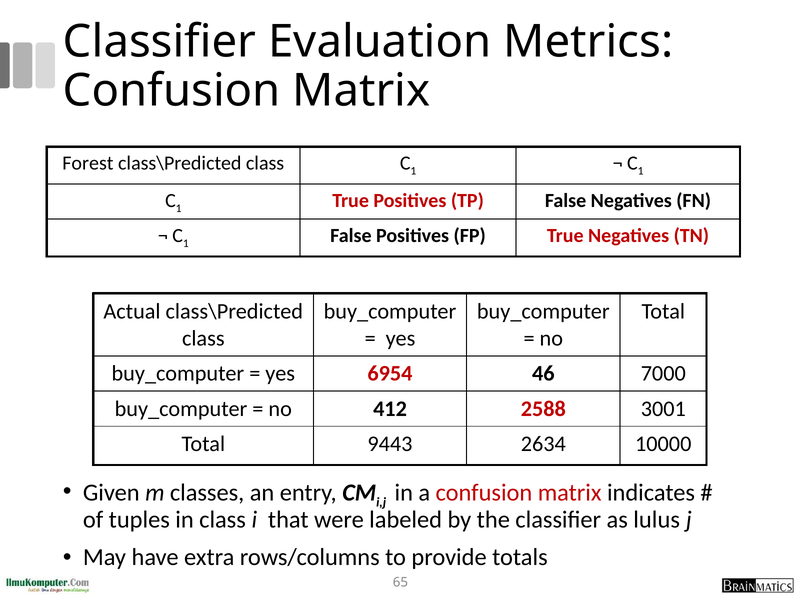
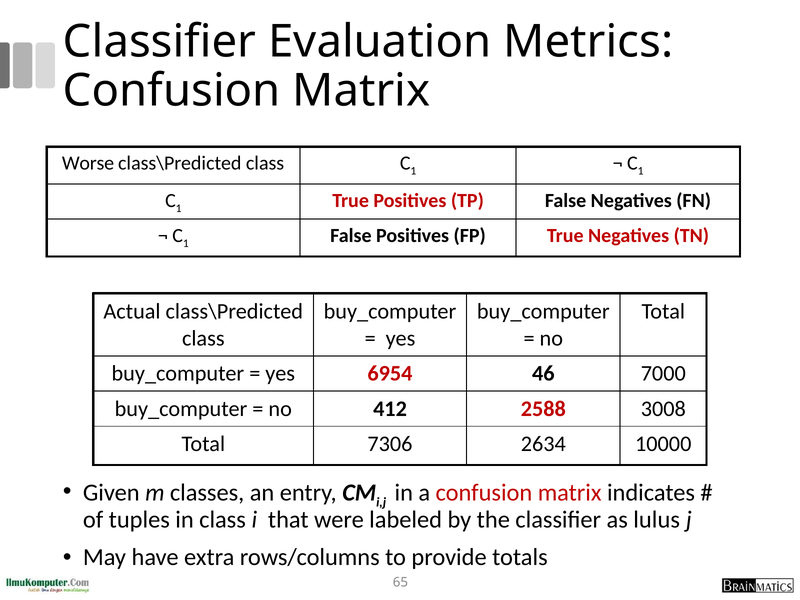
Forest: Forest -> Worse
3001: 3001 -> 3008
9443: 9443 -> 7306
